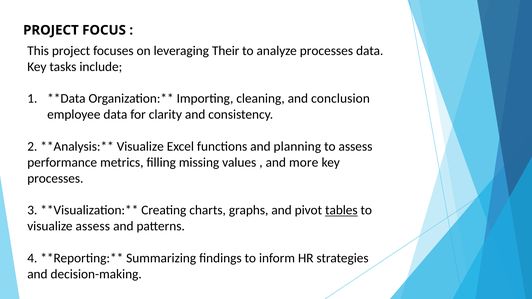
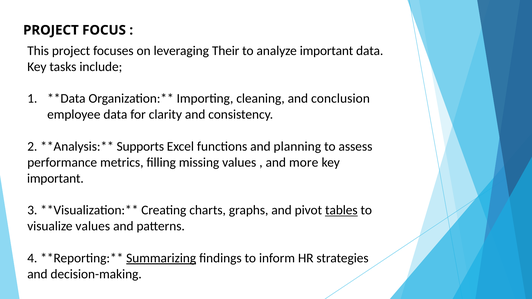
analyze processes: processes -> important
Visualize at (140, 147): Visualize -> Supports
processes at (55, 178): processes -> important
visualize assess: assess -> values
Summarizing underline: none -> present
